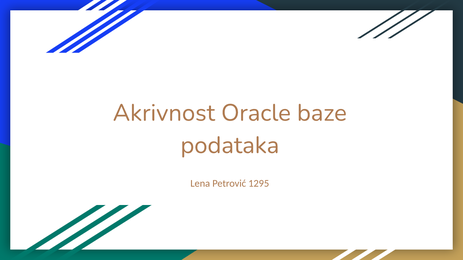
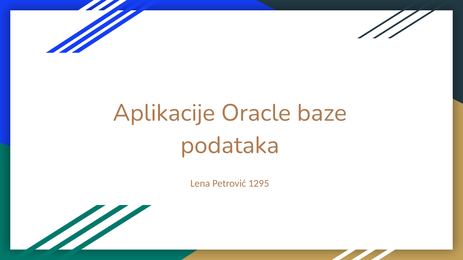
Akrivnost: Akrivnost -> Aplikacije
